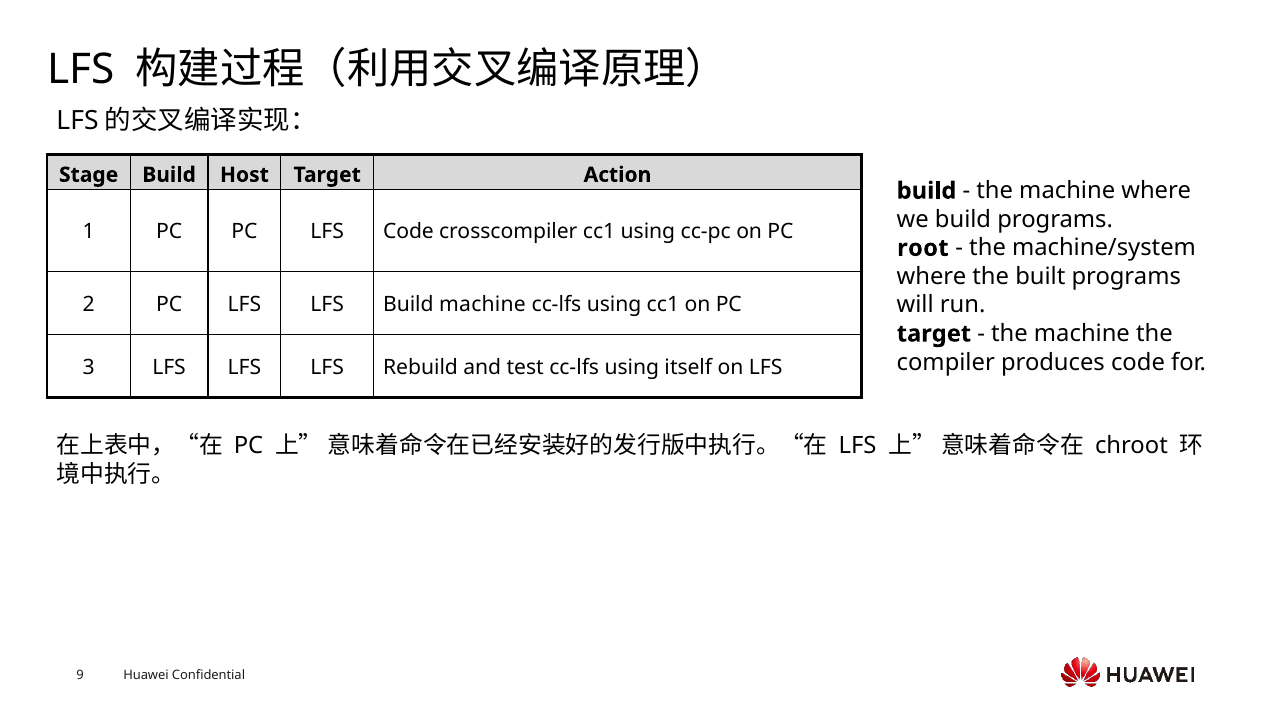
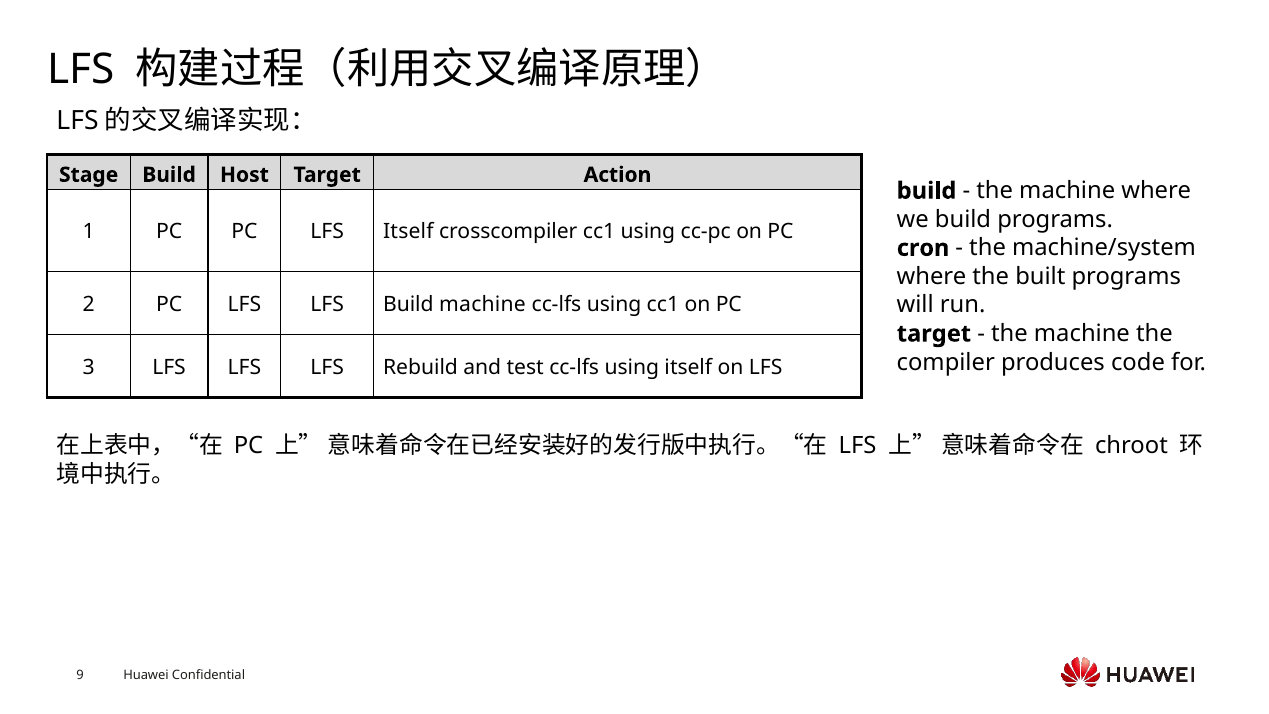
LFS Code: Code -> Itself
root: root -> cron
